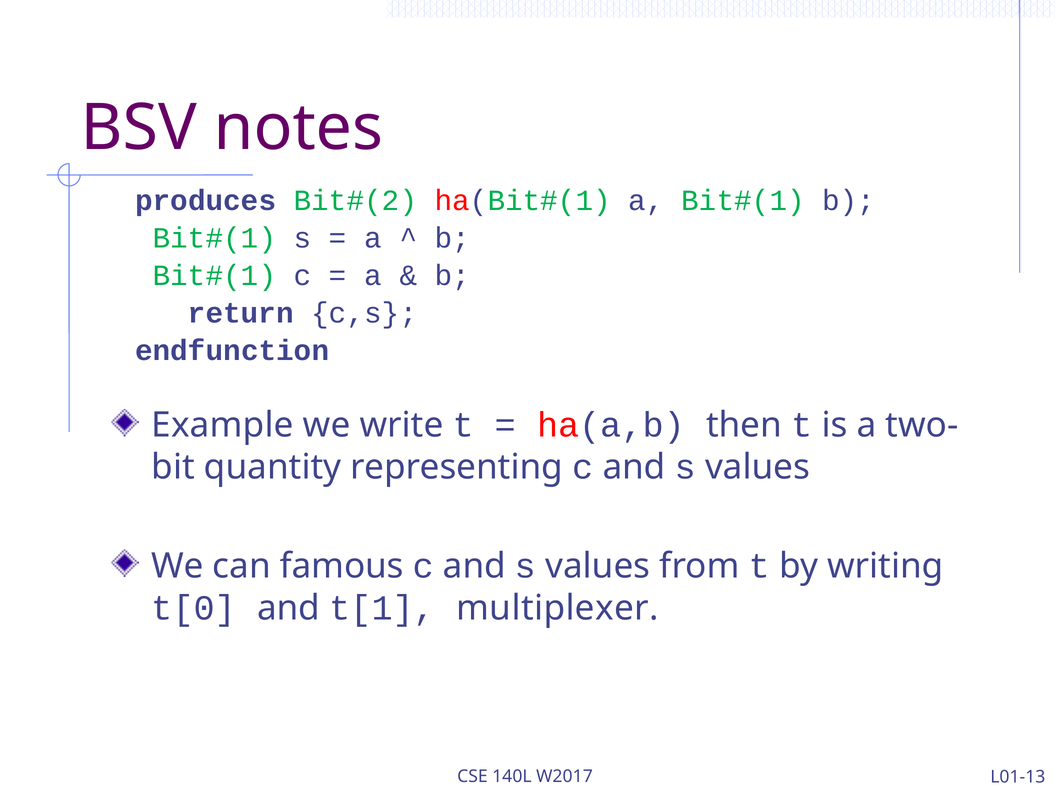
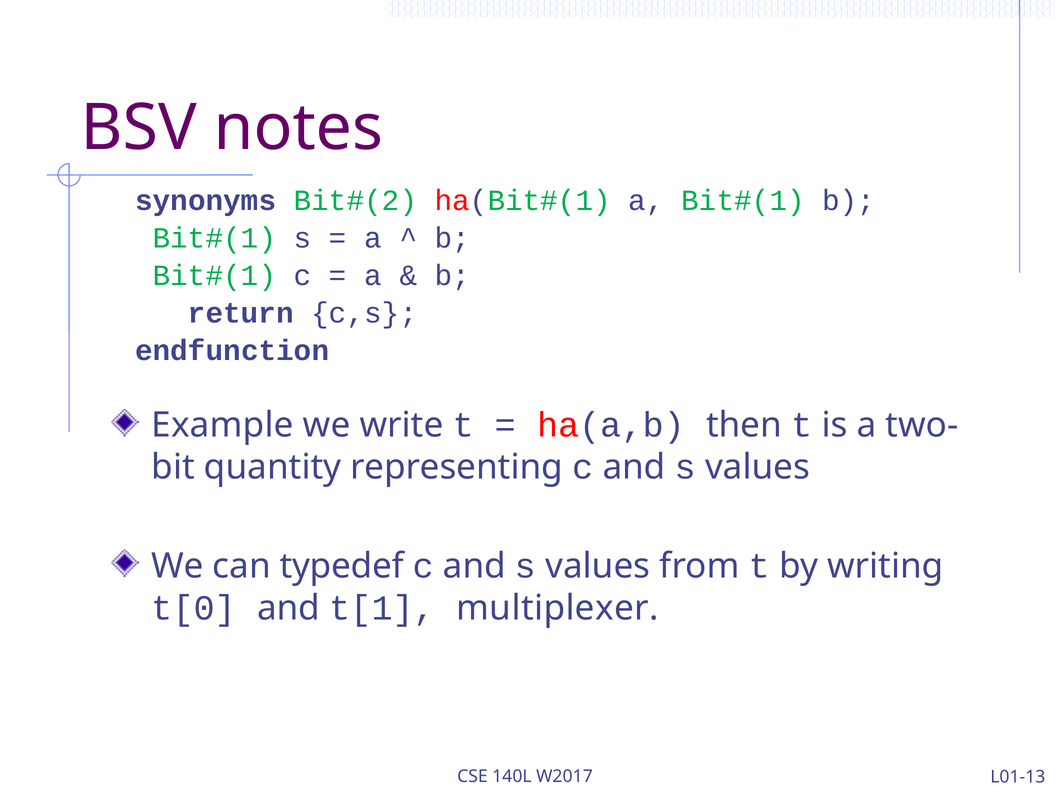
produces: produces -> synonyms
famous: famous -> typedef
